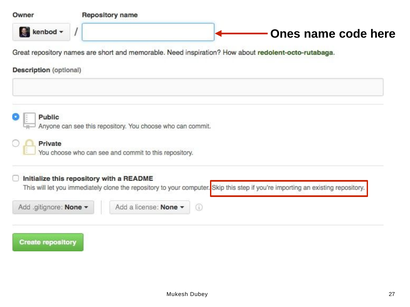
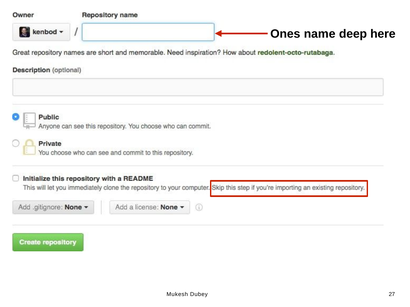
code: code -> deep
